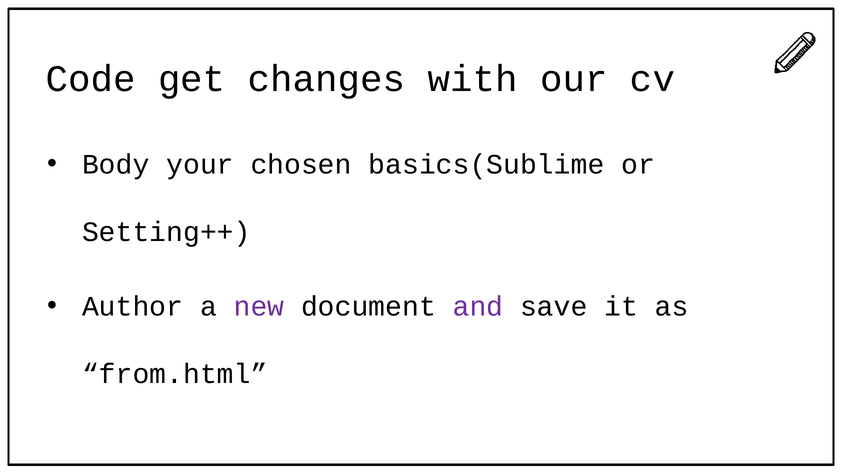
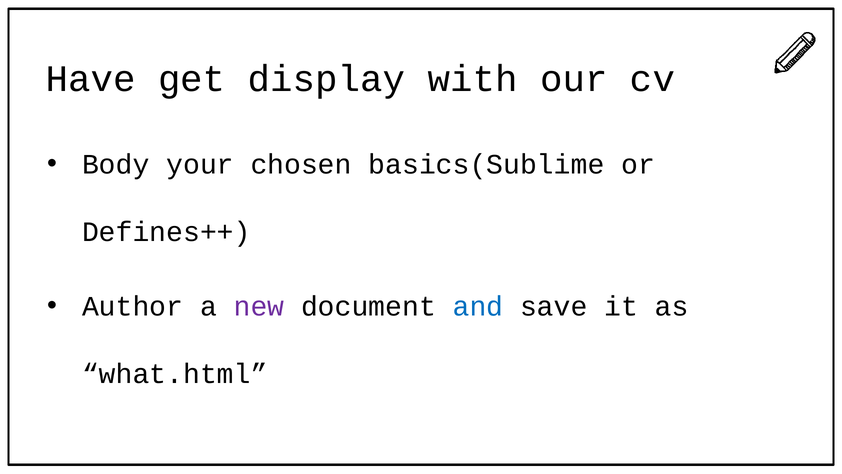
Code: Code -> Have
changes: changes -> display
Setting++: Setting++ -> Defines++
and colour: purple -> blue
from.html: from.html -> what.html
